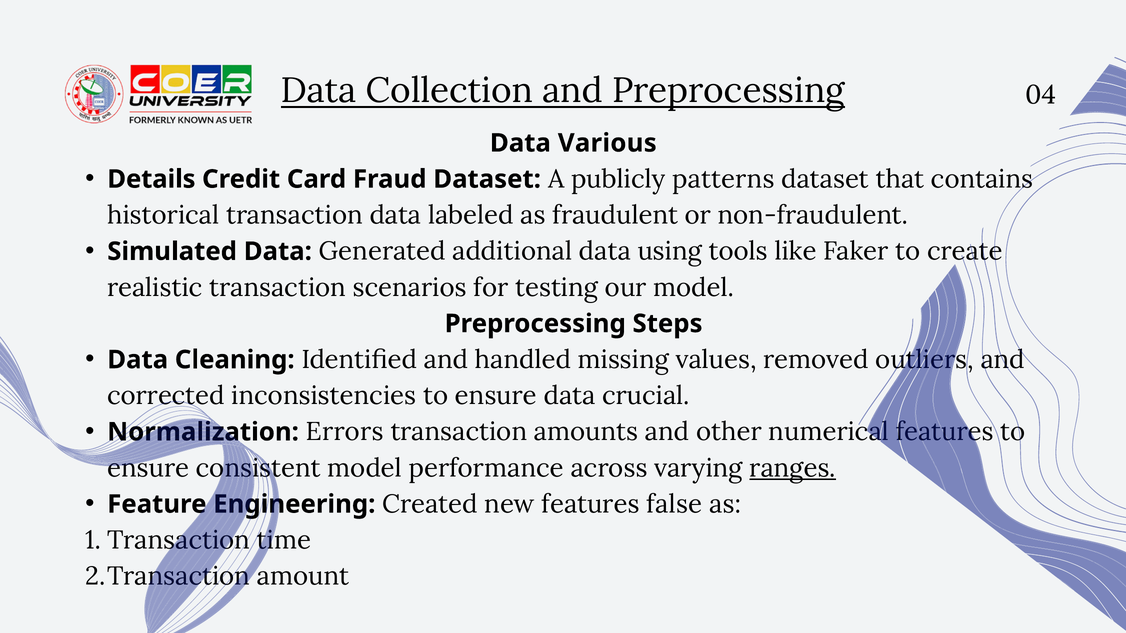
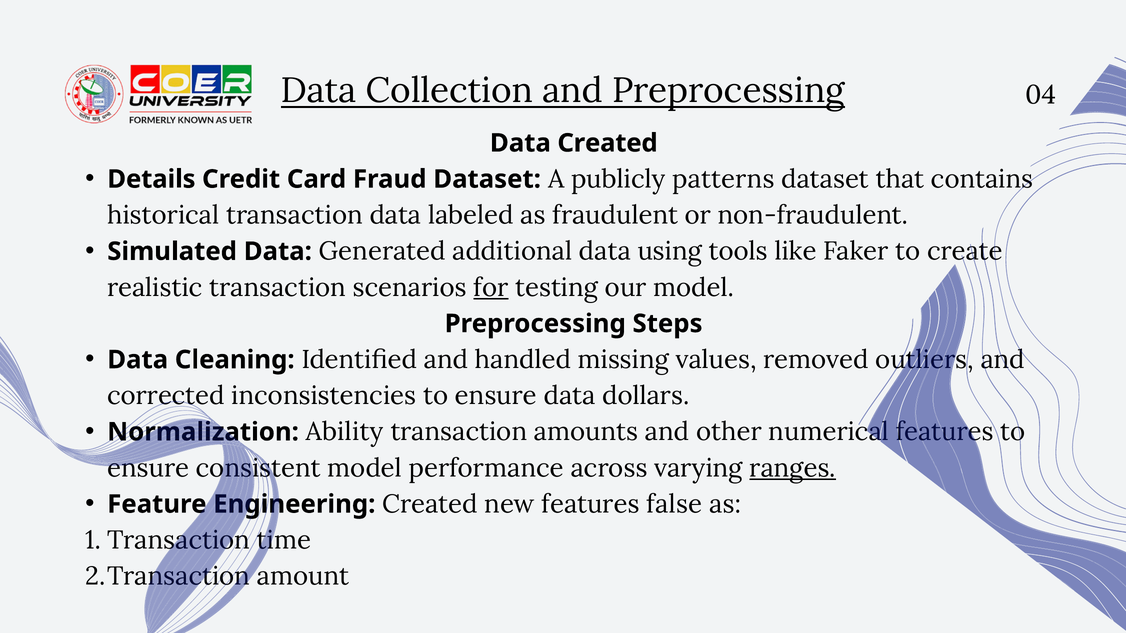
Data Various: Various -> Created
for underline: none -> present
crucial: crucial -> dollars
Errors: Errors -> Ability
